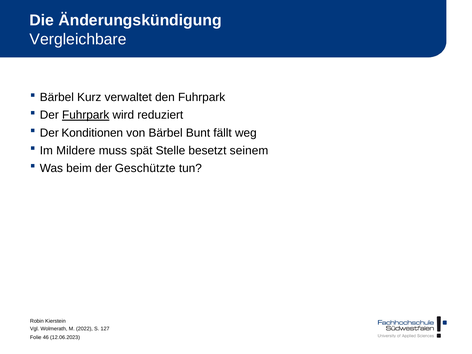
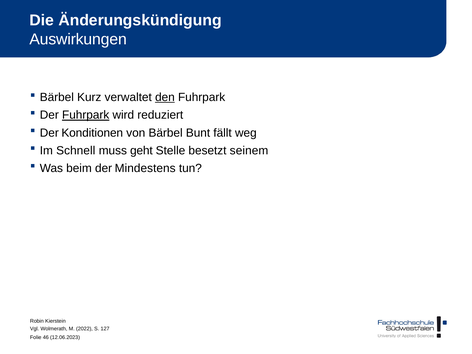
Vergleichbare: Vergleichbare -> Auswirkungen
den underline: none -> present
Mildere: Mildere -> Schnell
spät: spät -> geht
Geschützte: Geschützte -> Mindestens
